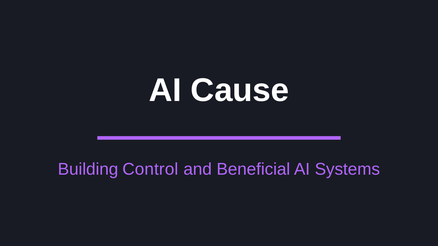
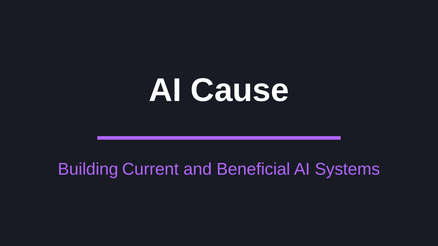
Control: Control -> Current
